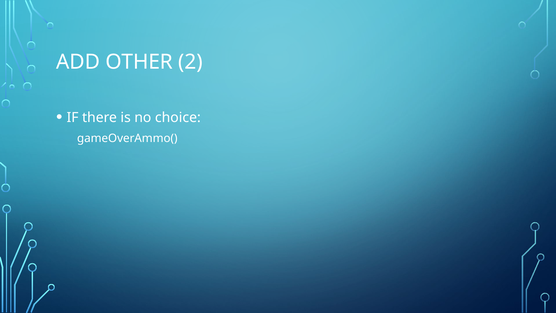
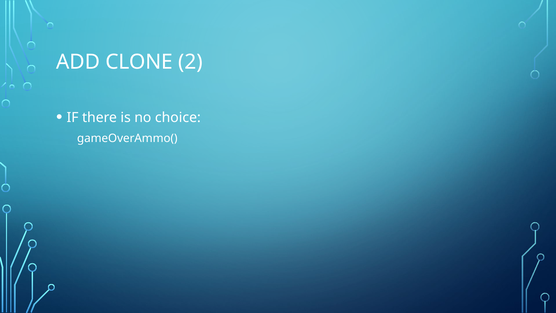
OTHER: OTHER -> CLONE
